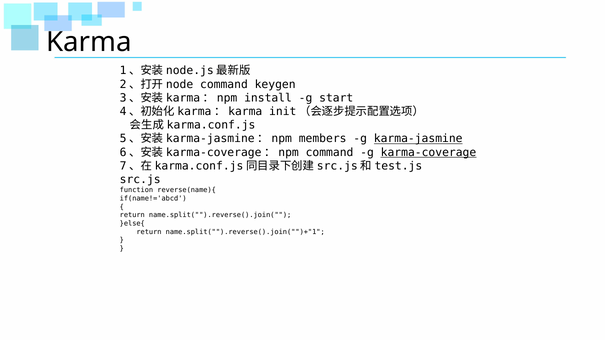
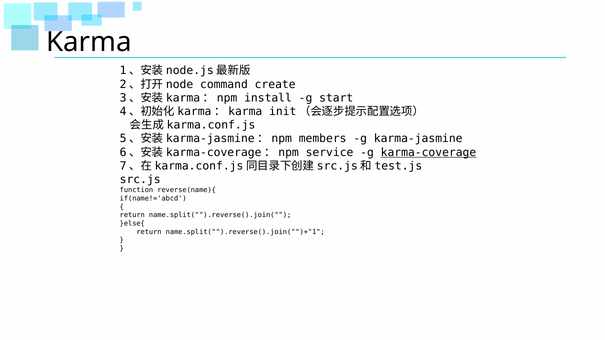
keygen: keygen -> create
karma-jasmine underline: present -> none
command at (330, 152): command -> service
